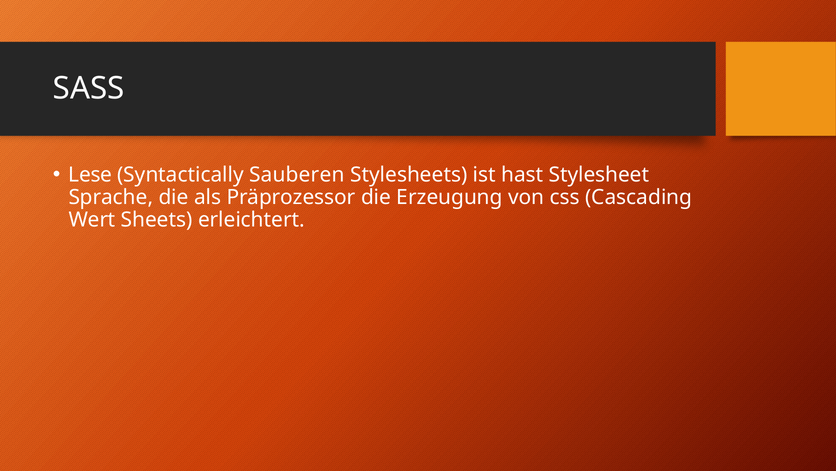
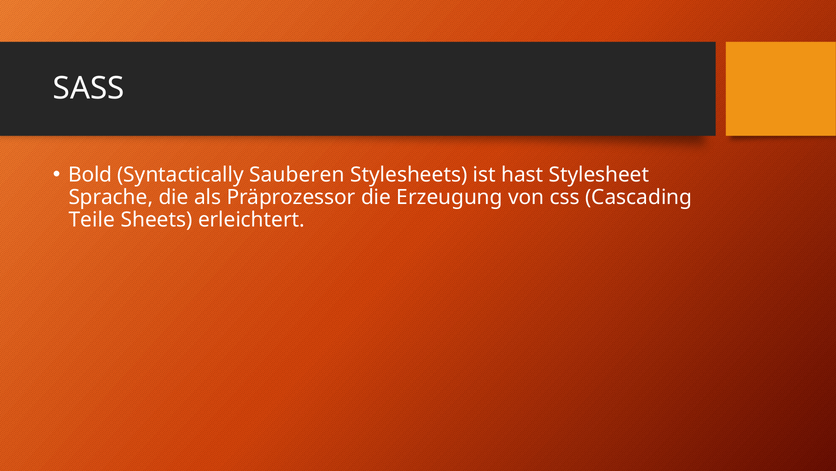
Lese: Lese -> Bold
Wert: Wert -> Teile
